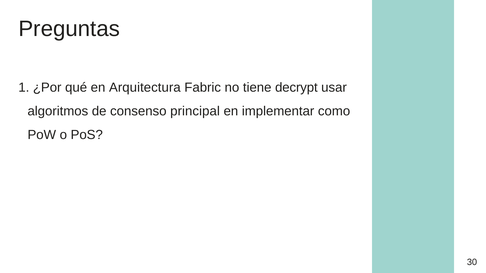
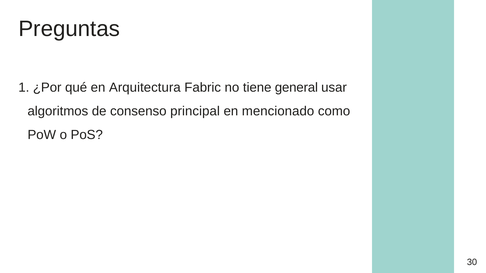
decrypt: decrypt -> general
implementar: implementar -> mencionado
